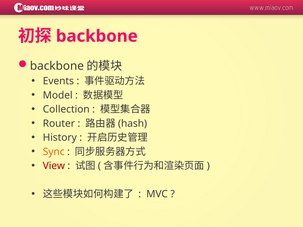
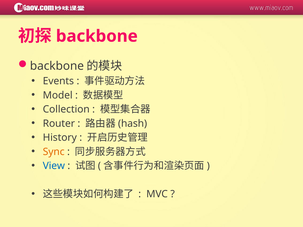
View colour: red -> blue
